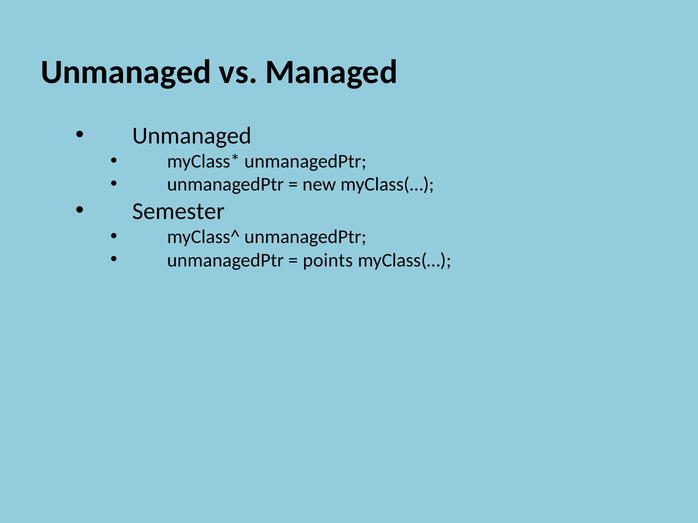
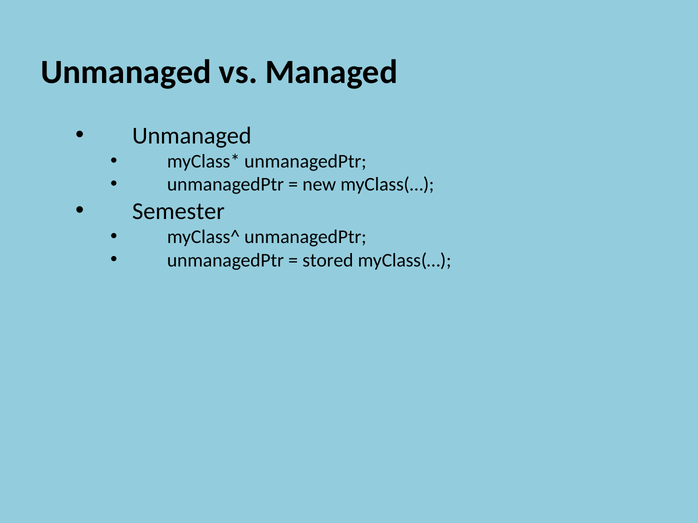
points: points -> stored
